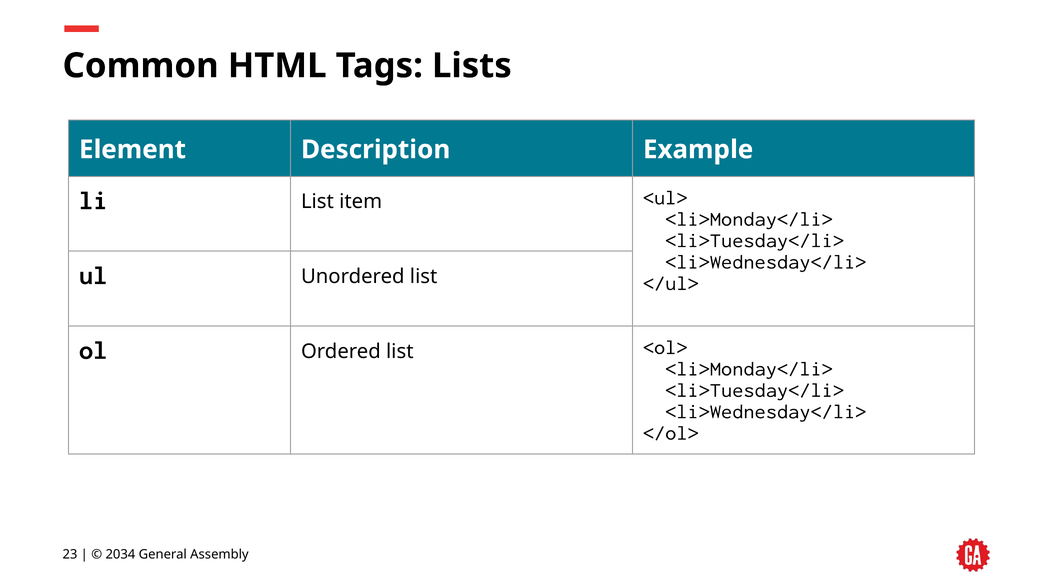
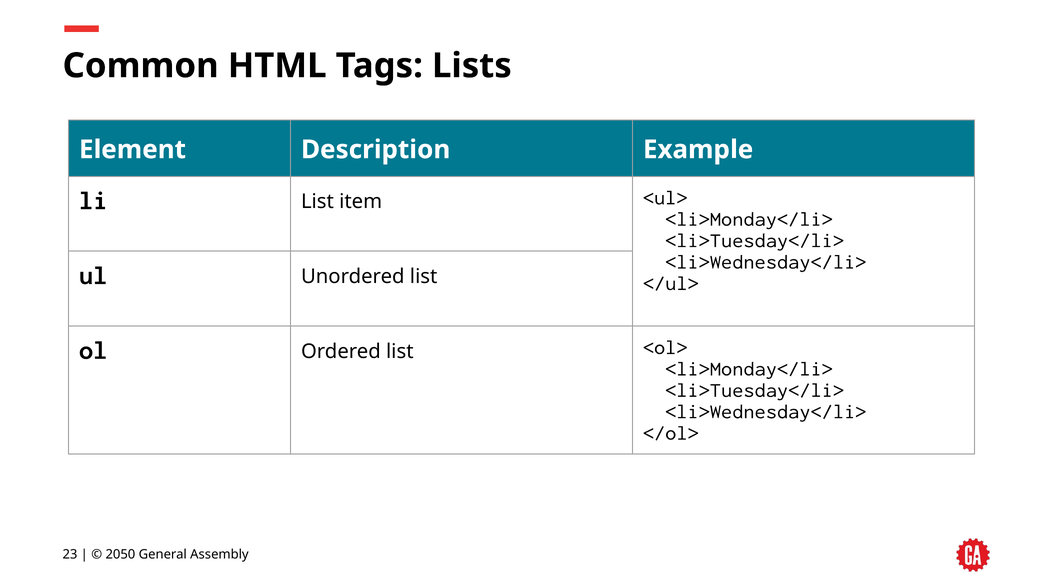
2034: 2034 -> 2050
